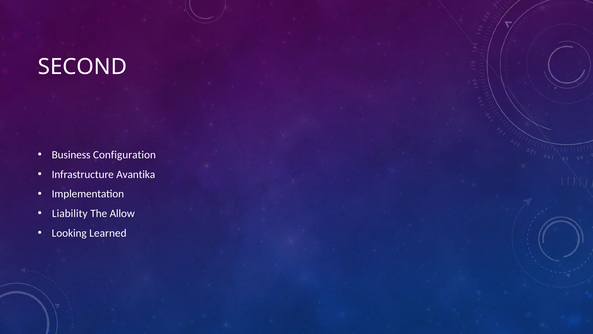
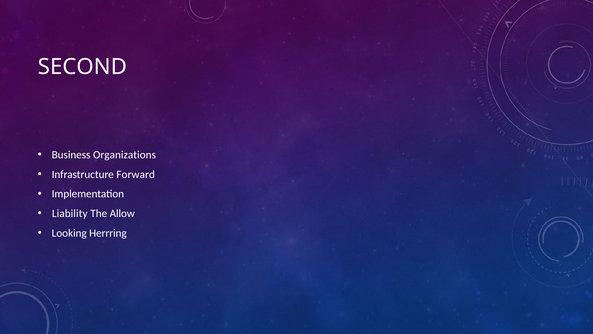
Configuration: Configuration -> Organizations
Avantika: Avantika -> Forward
Learned: Learned -> Herrring
